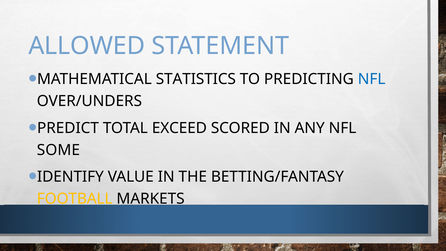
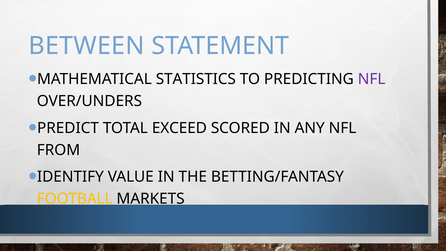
ALLOWED: ALLOWED -> BETWEEN
NFL at (372, 79) colour: blue -> purple
SOME: SOME -> FROM
